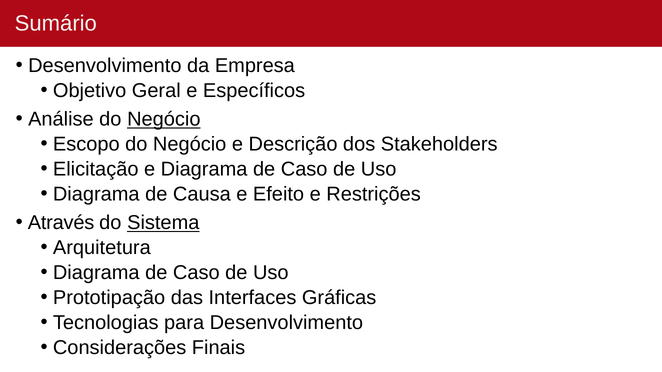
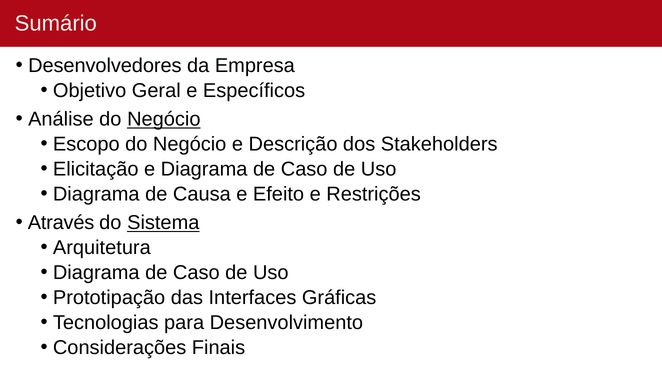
Desenvolvimento at (105, 66): Desenvolvimento -> Desenvolvedores
